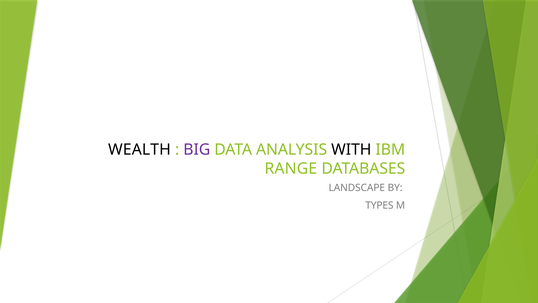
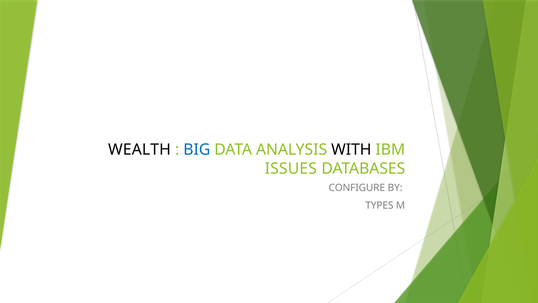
BIG colour: purple -> blue
RANGE: RANGE -> ISSUES
LANDSCAPE: LANDSCAPE -> CONFIGURE
